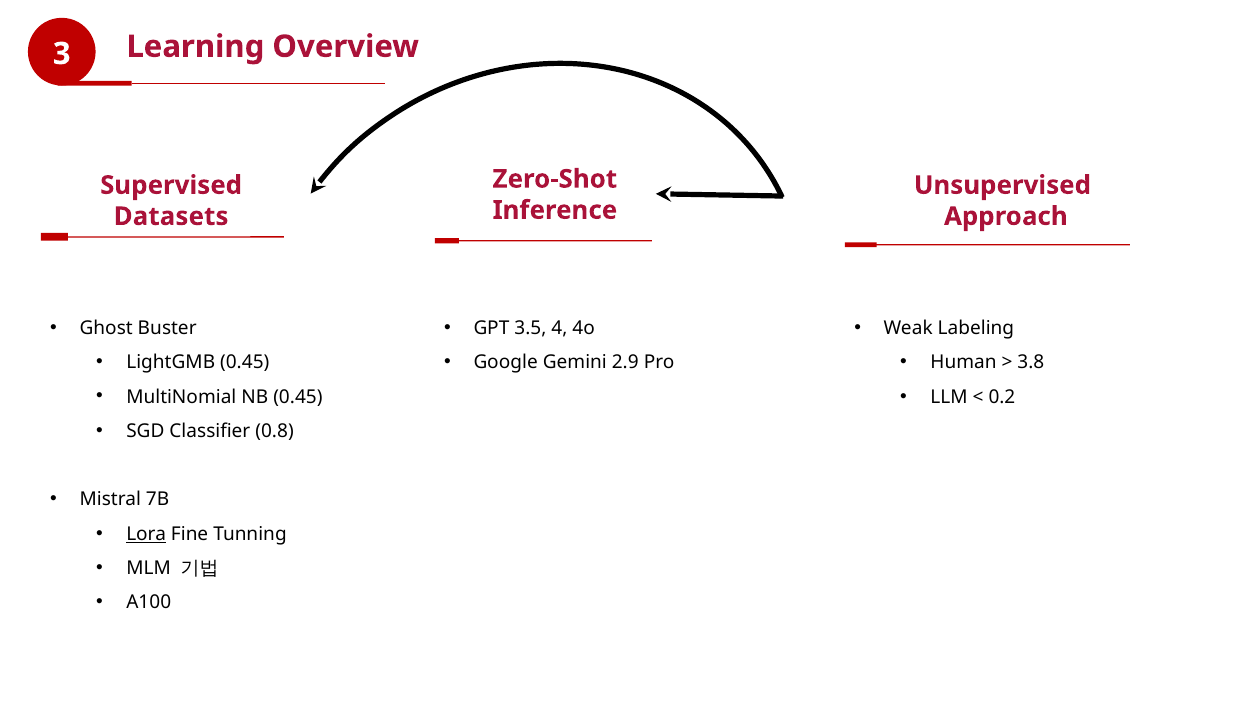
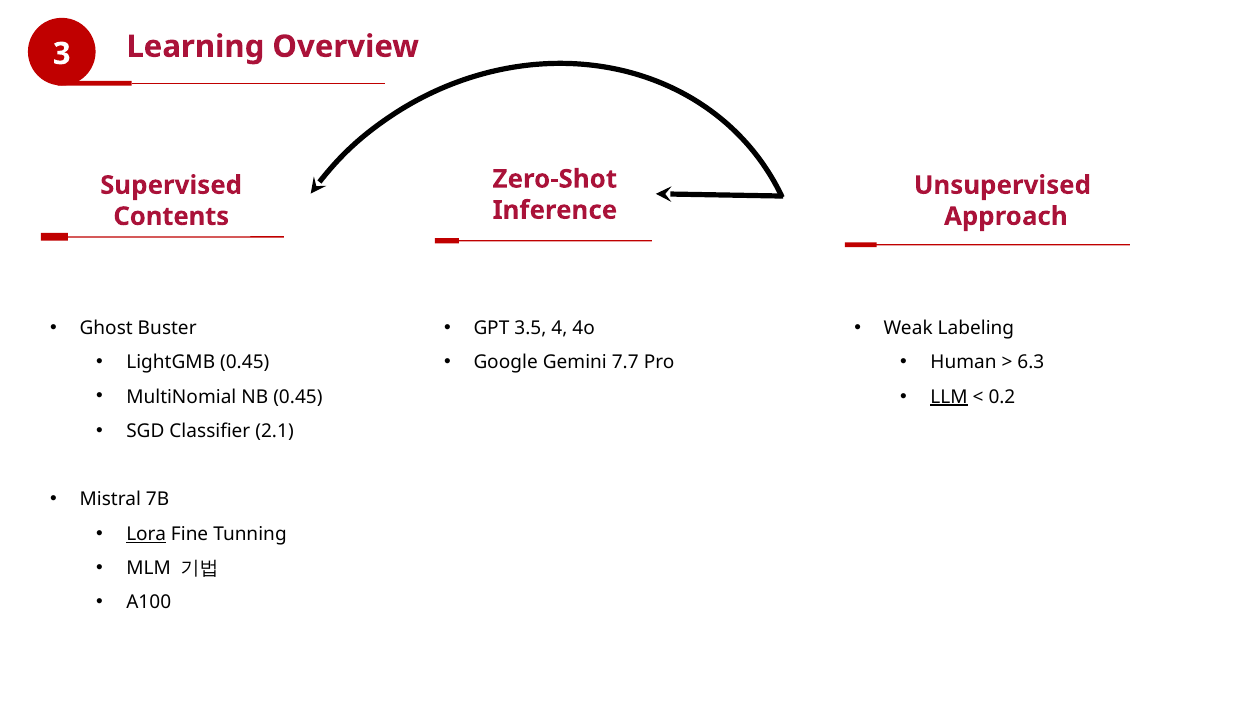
Datasets: Datasets -> Contents
2.9: 2.9 -> 7.7
3.8: 3.8 -> 6.3
LLM underline: none -> present
0.8: 0.8 -> 2.1
